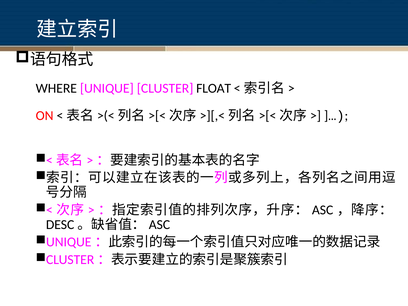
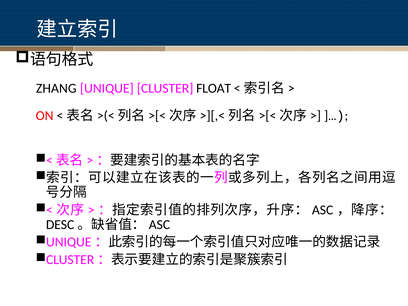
WHERE: WHERE -> ZHANG
